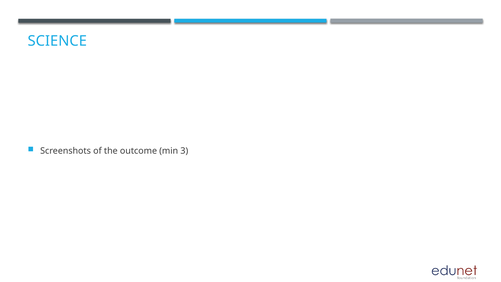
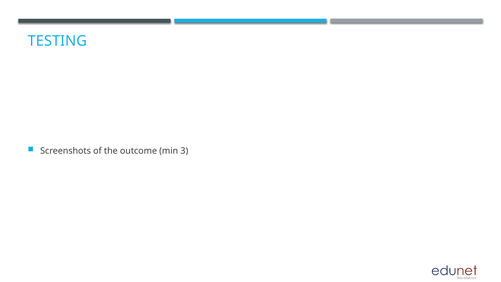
SCIENCE: SCIENCE -> TESTING
